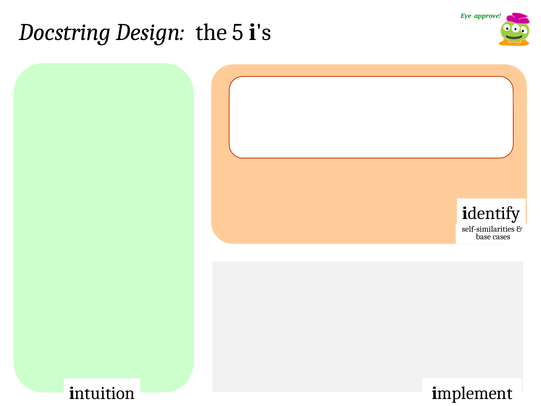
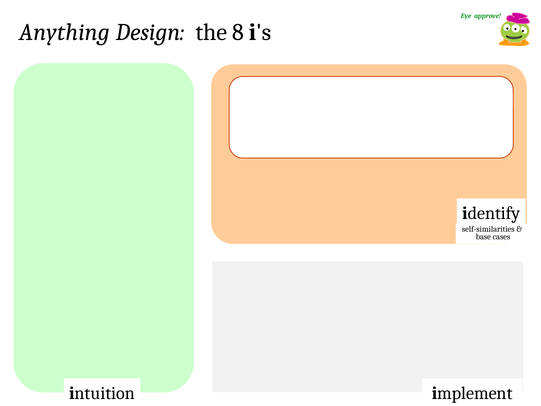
Docstring: Docstring -> Anything
5: 5 -> 8
